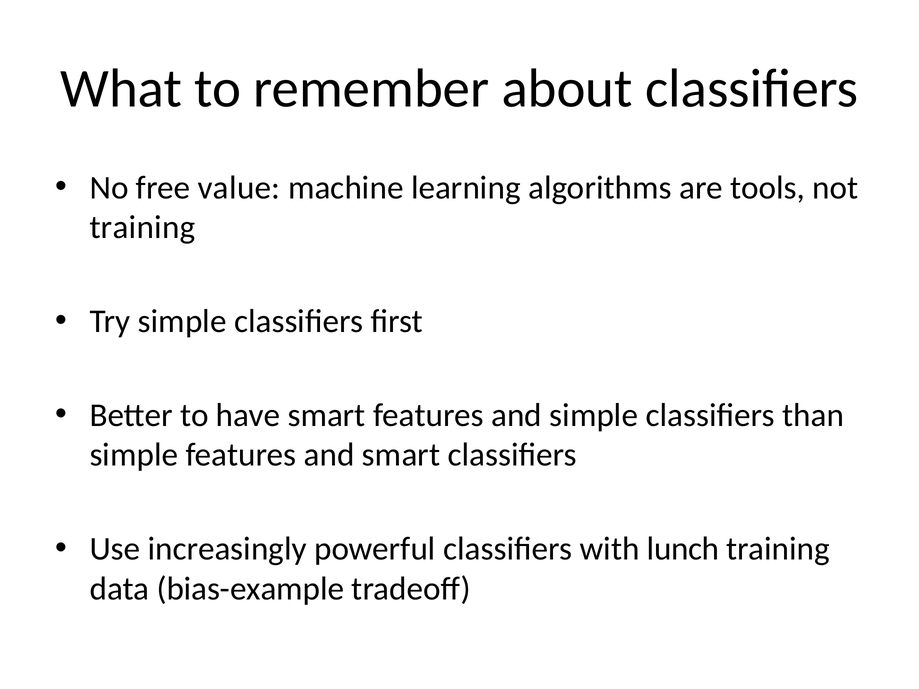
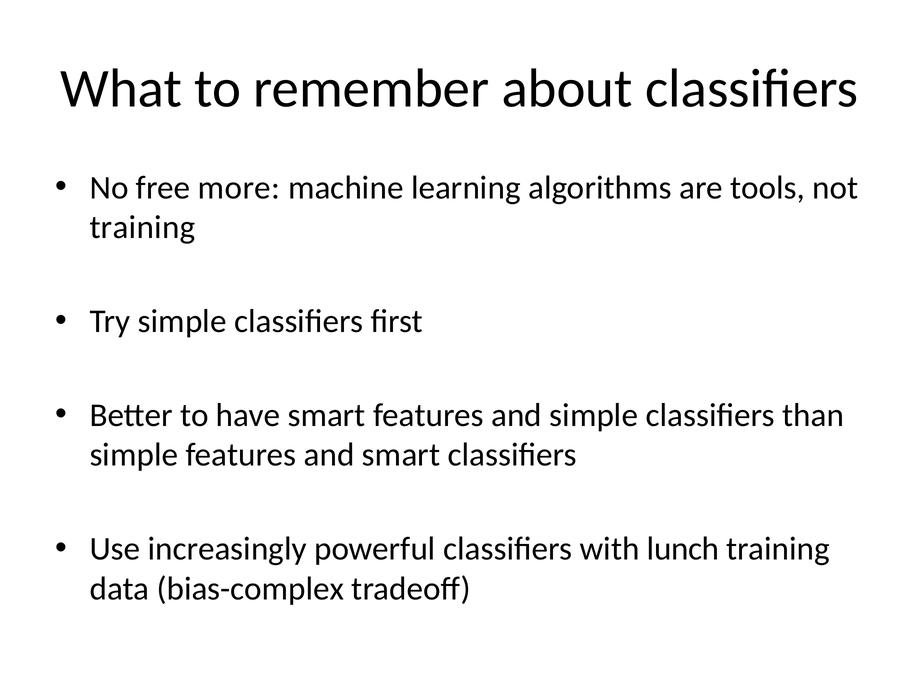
value: value -> more
bias-example: bias-example -> bias-complex
